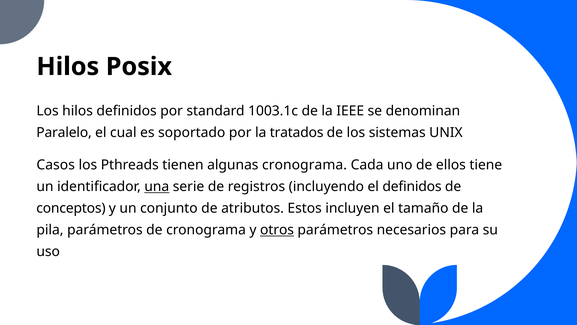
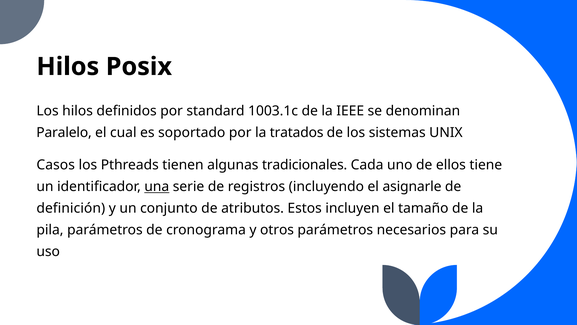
algunas cronograma: cronograma -> tradicionales
el definidos: definidos -> asignarle
conceptos: conceptos -> definición
otros underline: present -> none
